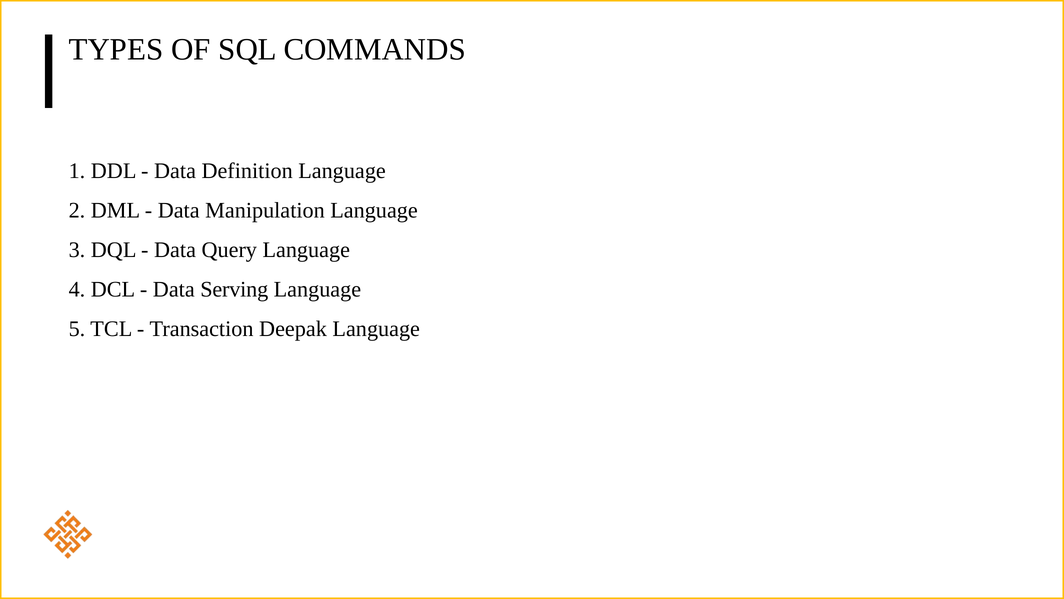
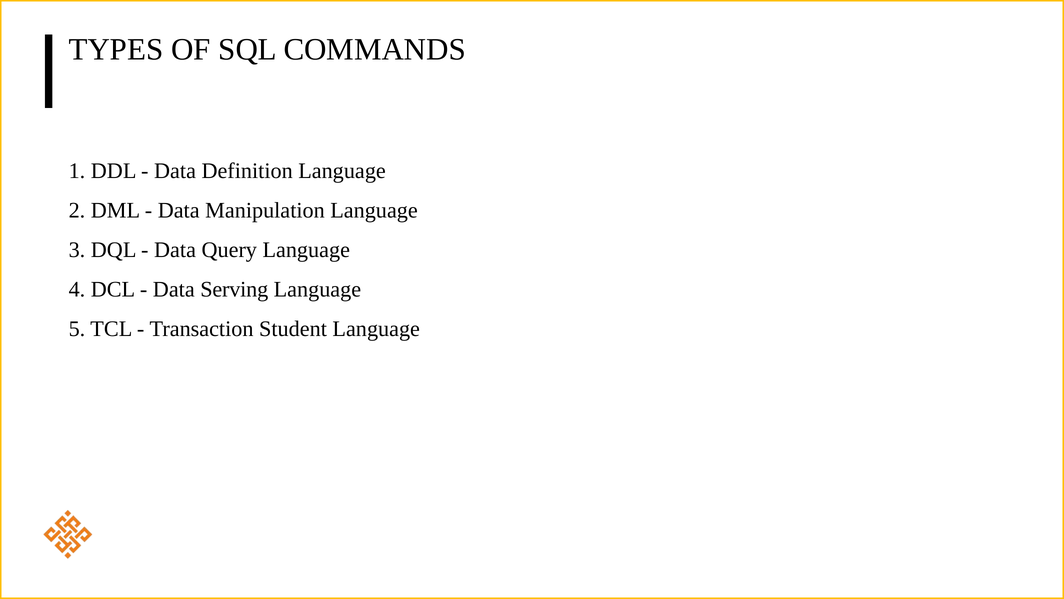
Deepak: Deepak -> Student
